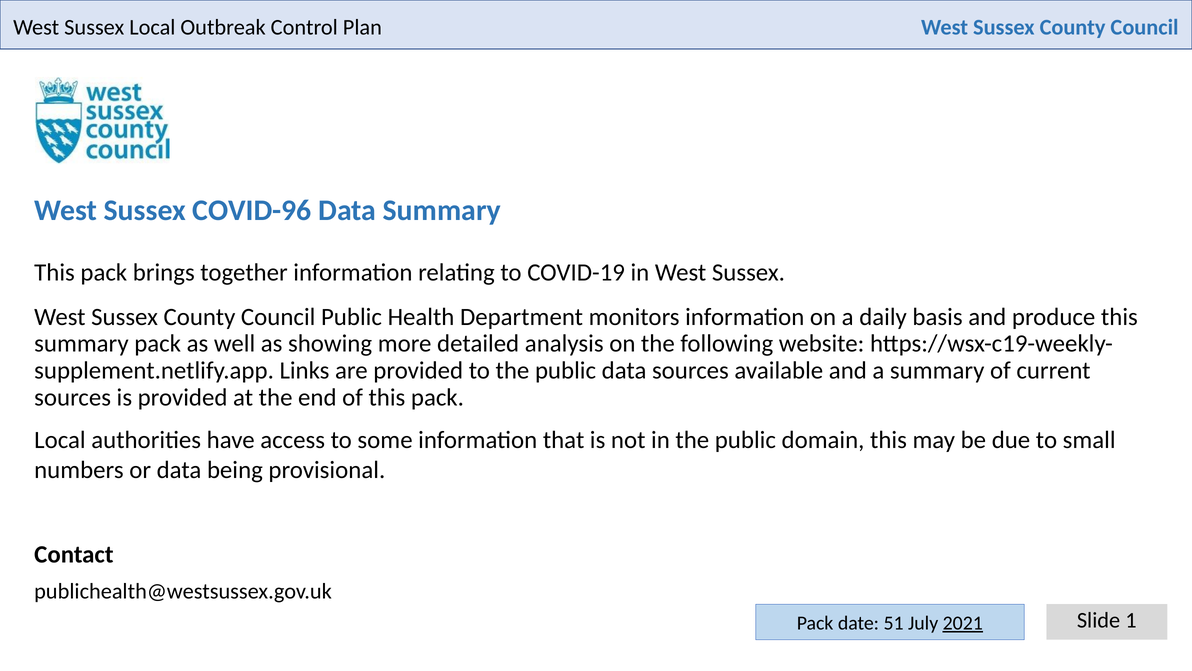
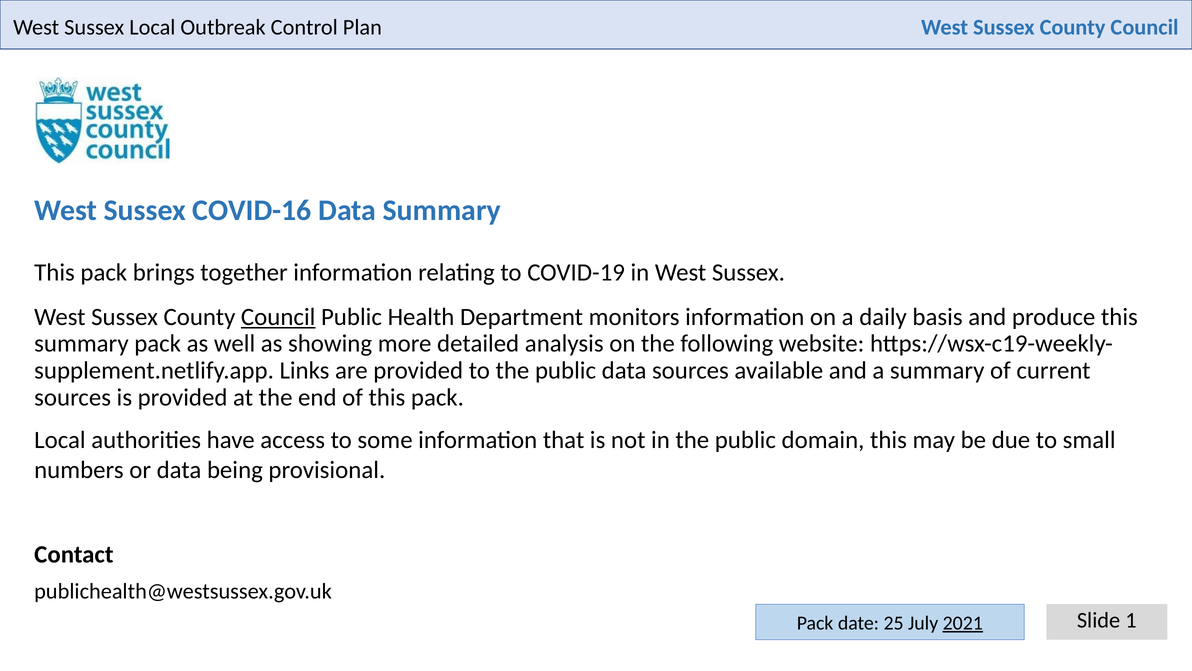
COVID-96: COVID-96 -> COVID-16
Council at (278, 317) underline: none -> present
51: 51 -> 25
